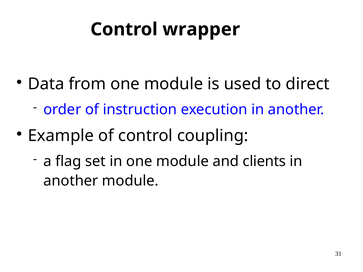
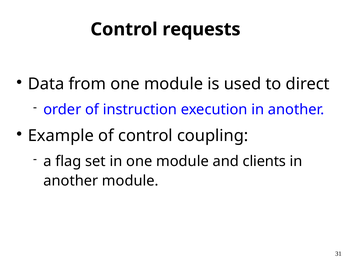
wrapper: wrapper -> requests
